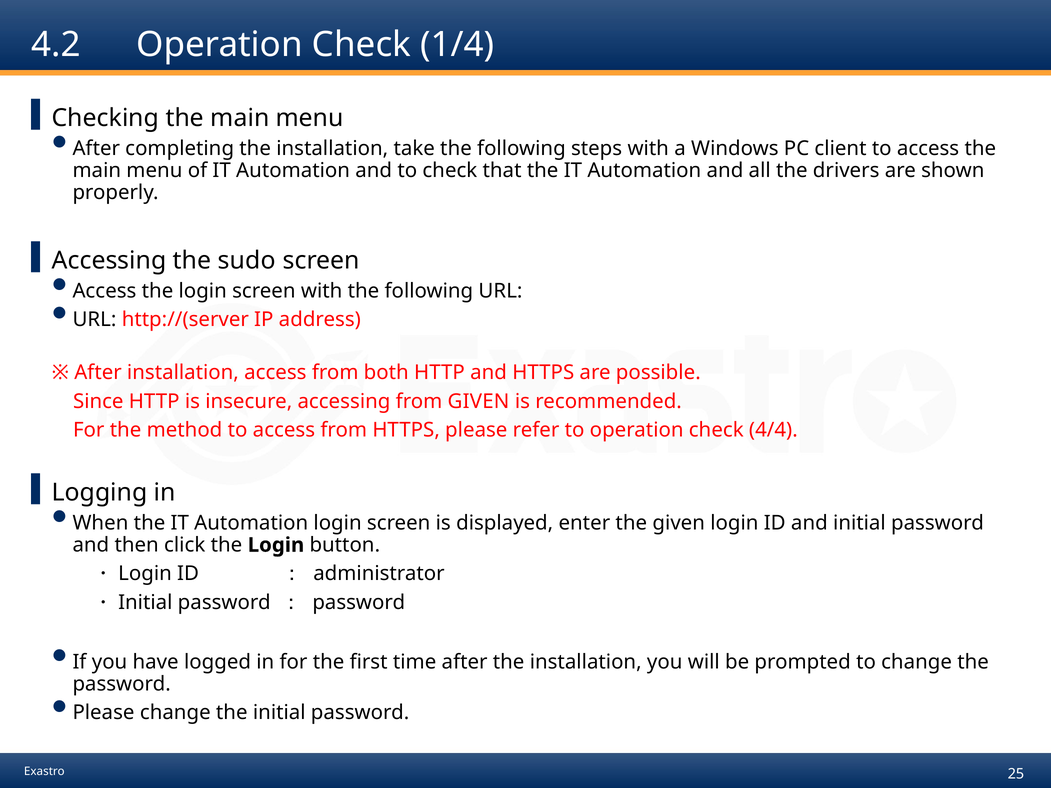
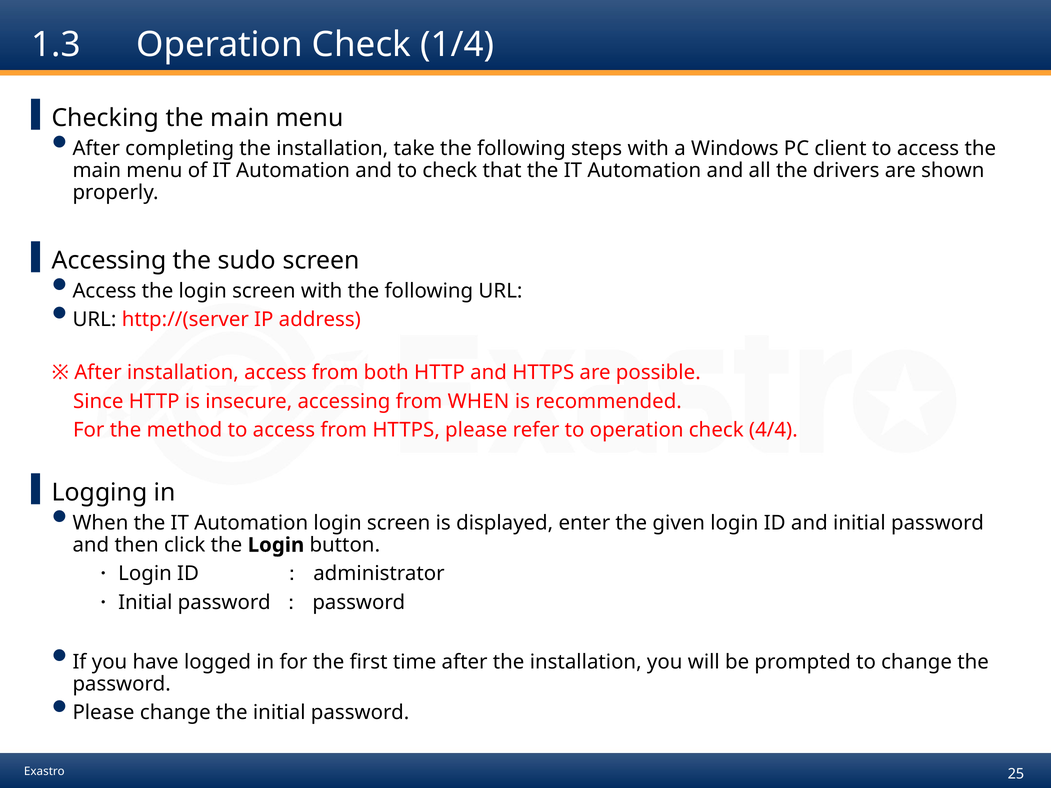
4.2: 4.2 -> 1.3
from GIVEN: GIVEN -> WHEN
